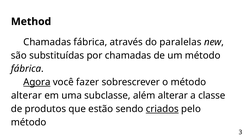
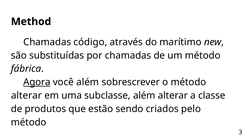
Chamadas fábrica: fábrica -> código
paralelas: paralelas -> marítimo
você fazer: fazer -> além
criados underline: present -> none
